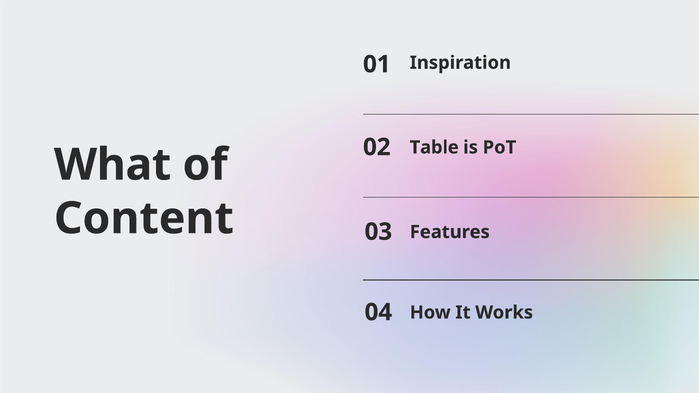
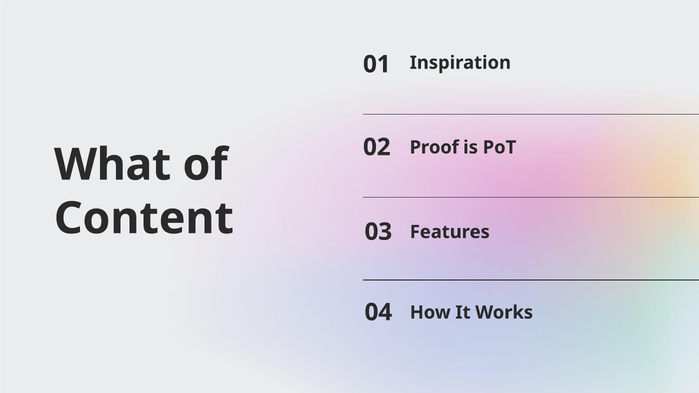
Table: Table -> Proof
